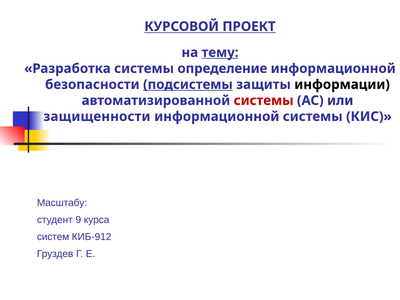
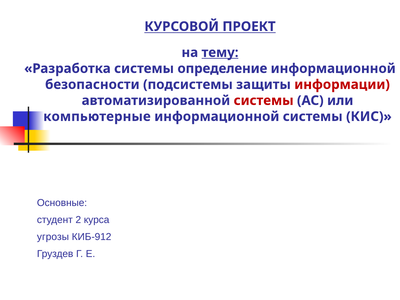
подсистемы underline: present -> none
информации colour: black -> red
защищенности: защищенности -> компьютерные
Масштабу: Масштабу -> Основные
9: 9 -> 2
систем: систем -> угрозы
